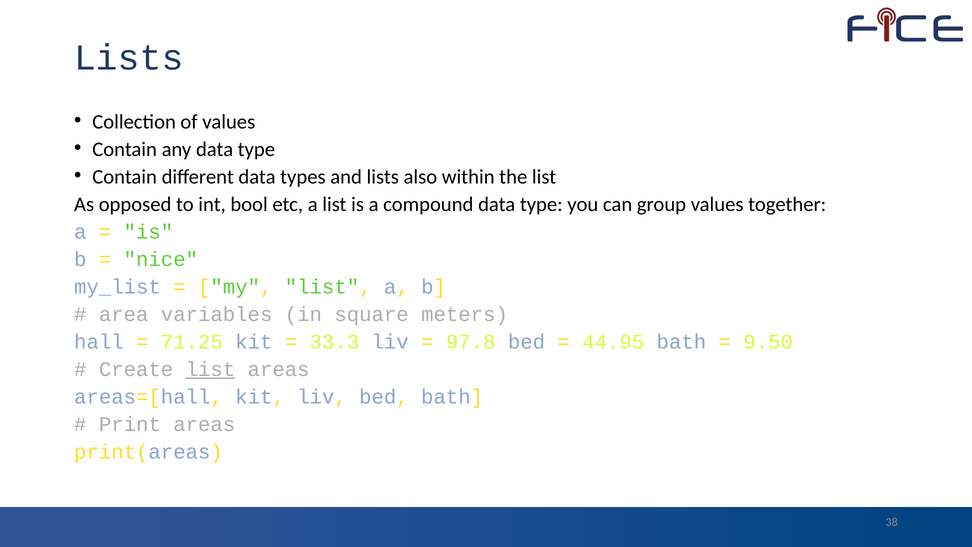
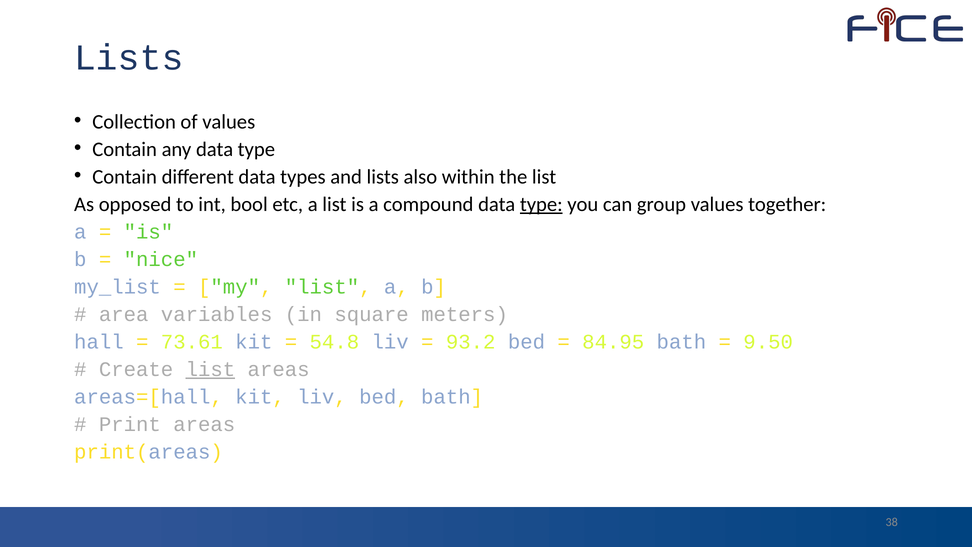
type at (541, 204) underline: none -> present
71.25: 71.25 -> 73.61
33.3: 33.3 -> 54.8
97.8: 97.8 -> 93.2
44.95: 44.95 -> 84.95
